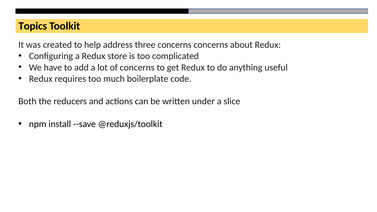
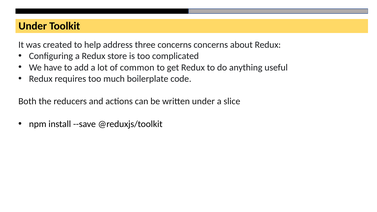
Topics at (33, 26): Topics -> Under
of concerns: concerns -> common
